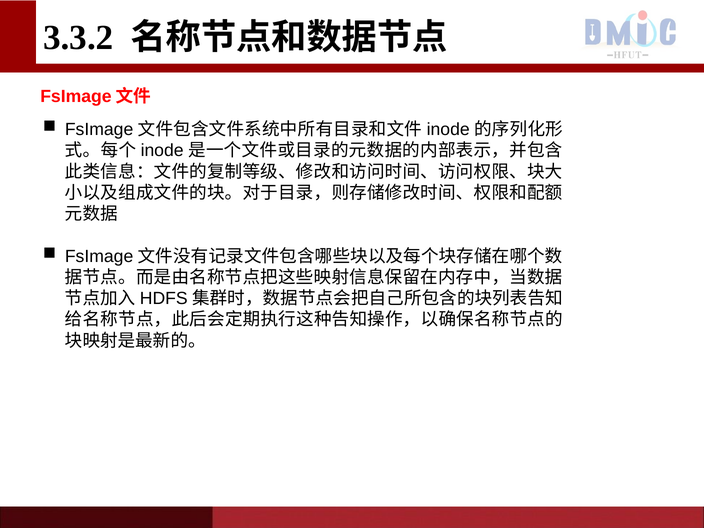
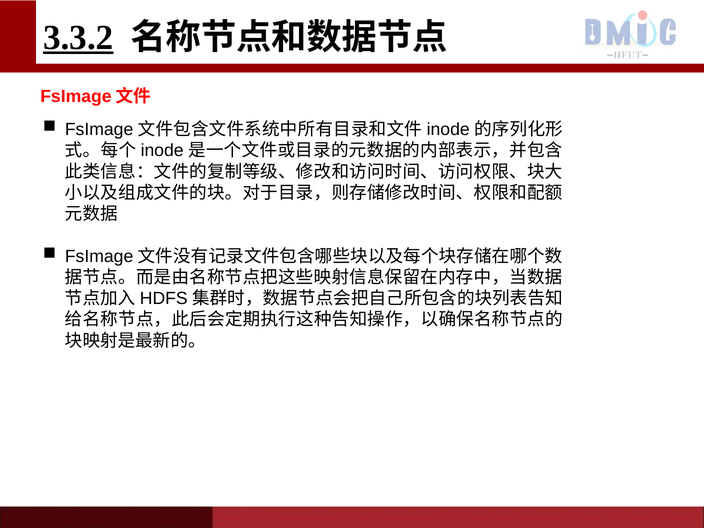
3.3.2 underline: none -> present
